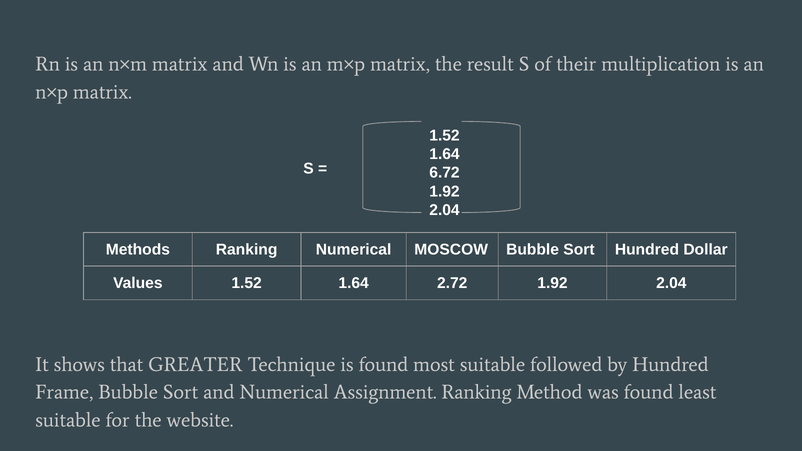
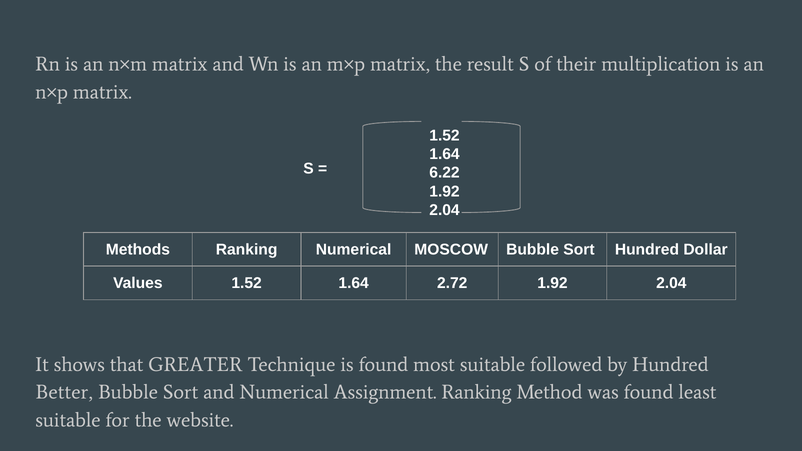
6.72: 6.72 -> 6.22
Frame: Frame -> Better
